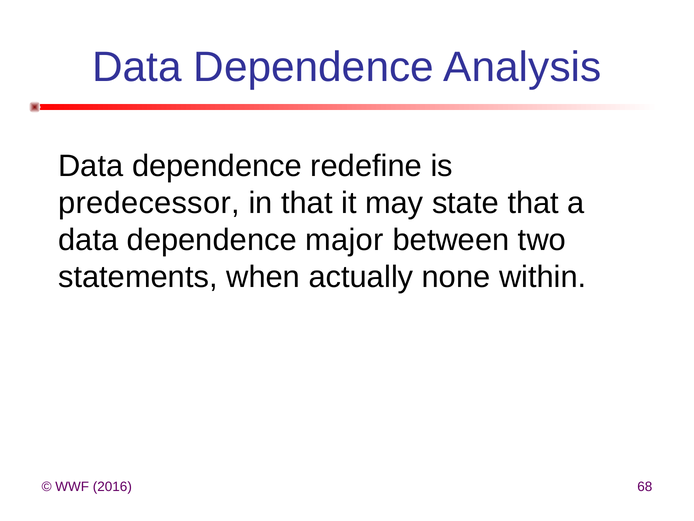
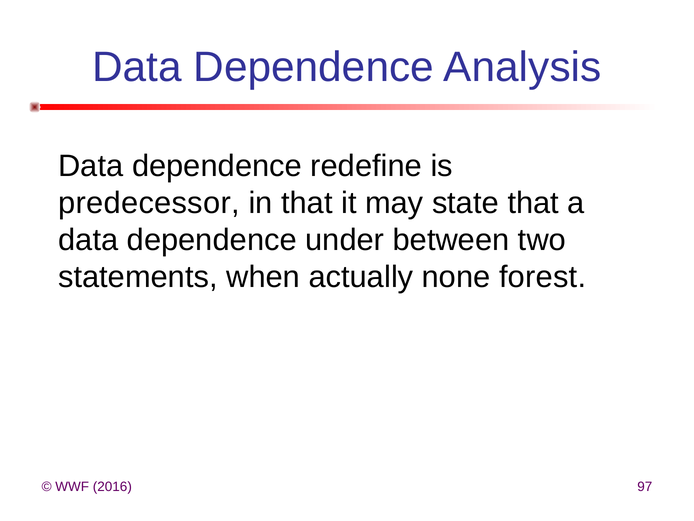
major: major -> under
within: within -> forest
68: 68 -> 97
